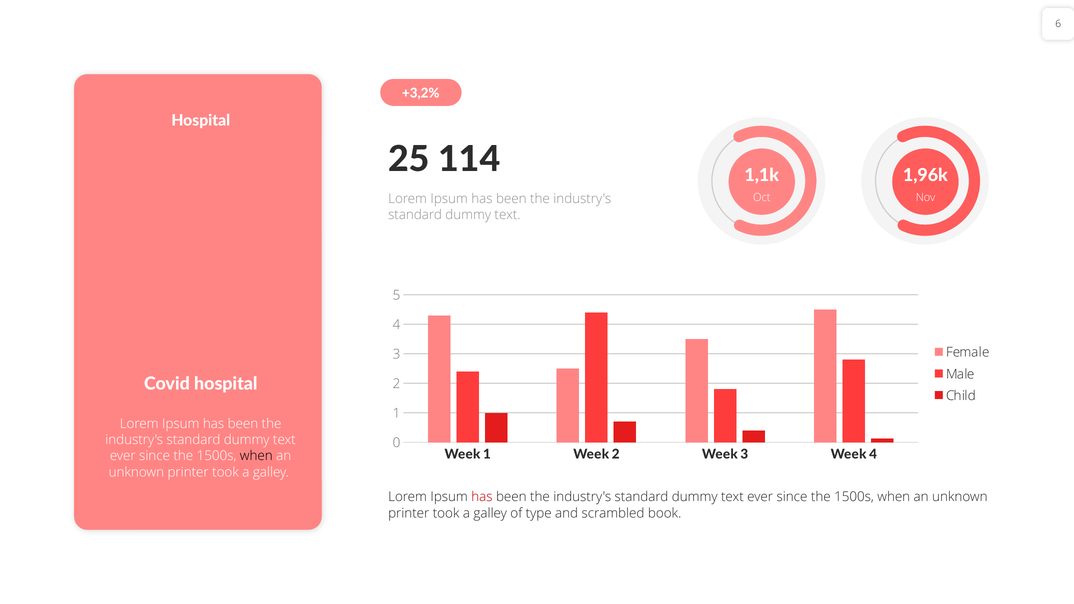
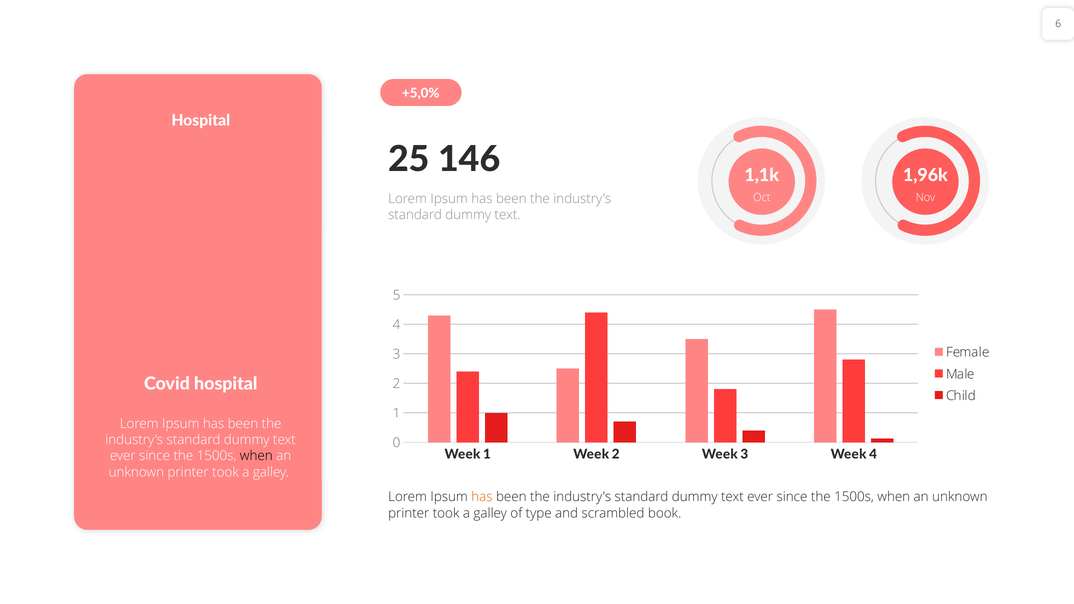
+3,2%: +3,2% -> +5,0%
114: 114 -> 146
has at (482, 497) colour: red -> orange
